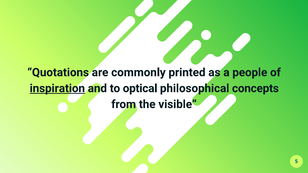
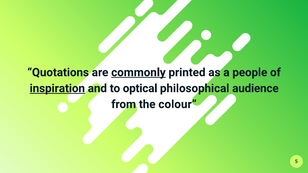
commonly underline: none -> present
concepts: concepts -> audience
visible: visible -> colour
